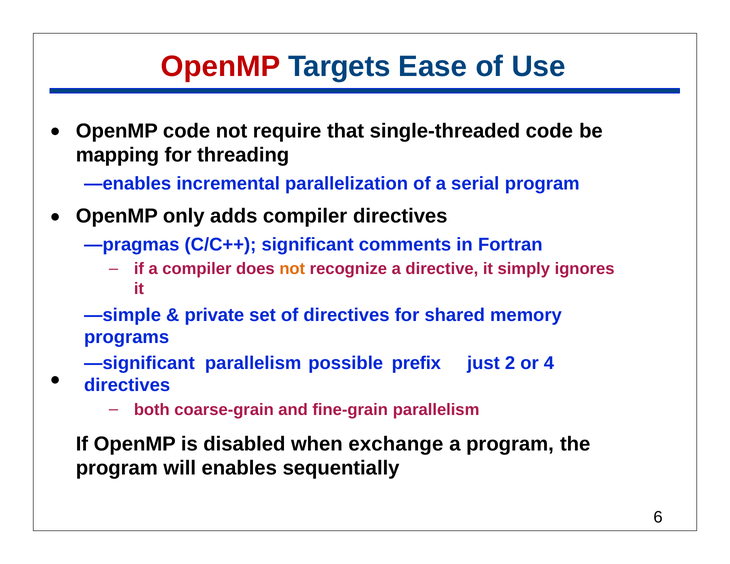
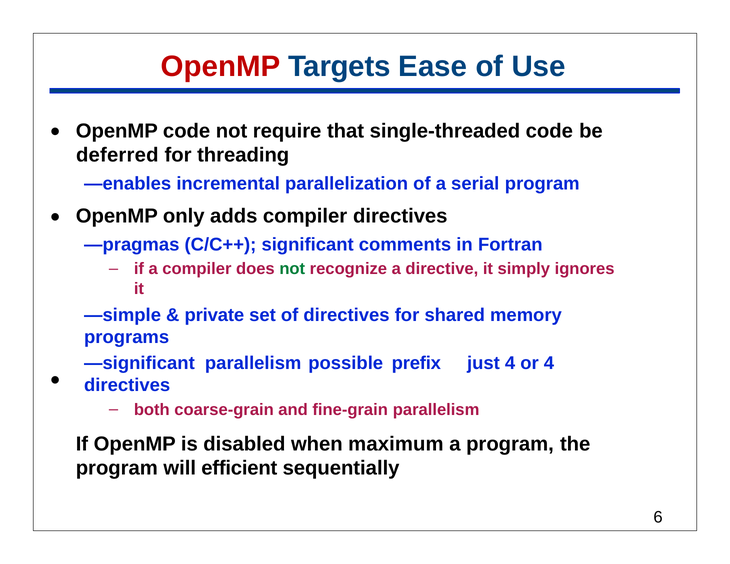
mapping: mapping -> deferred
not at (292, 269) colour: orange -> green
just 2: 2 -> 4
exchange: exchange -> maximum
enables: enables -> efficient
